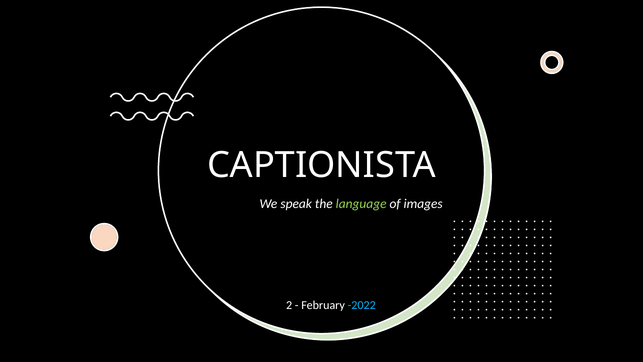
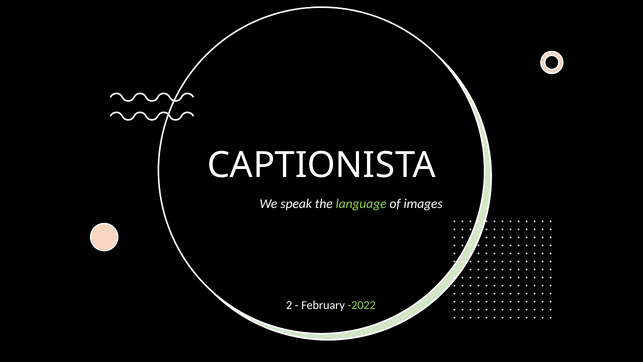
-2022 colour: light blue -> light green
